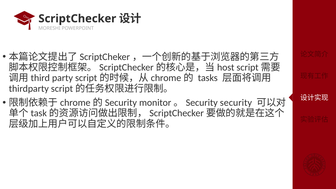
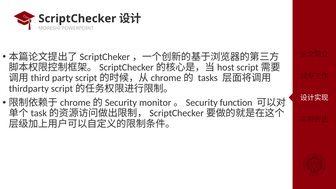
security: security -> function
